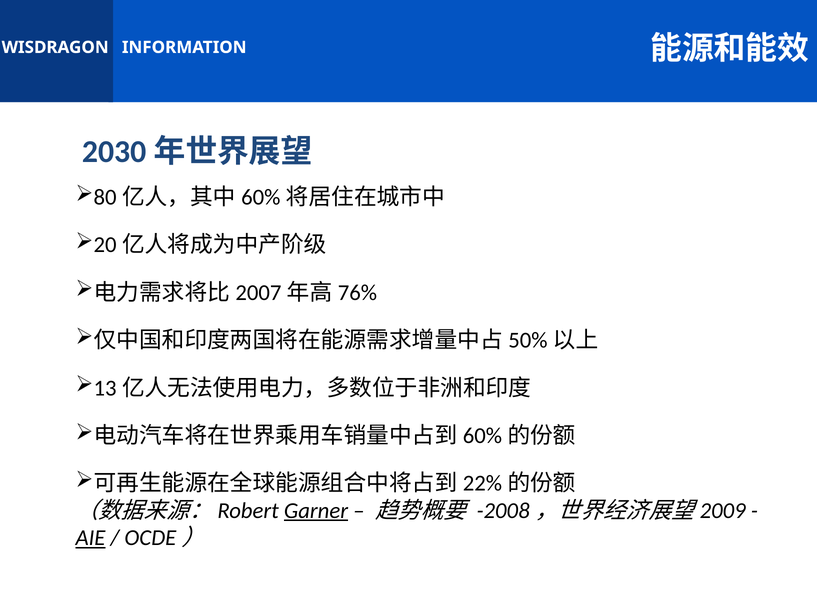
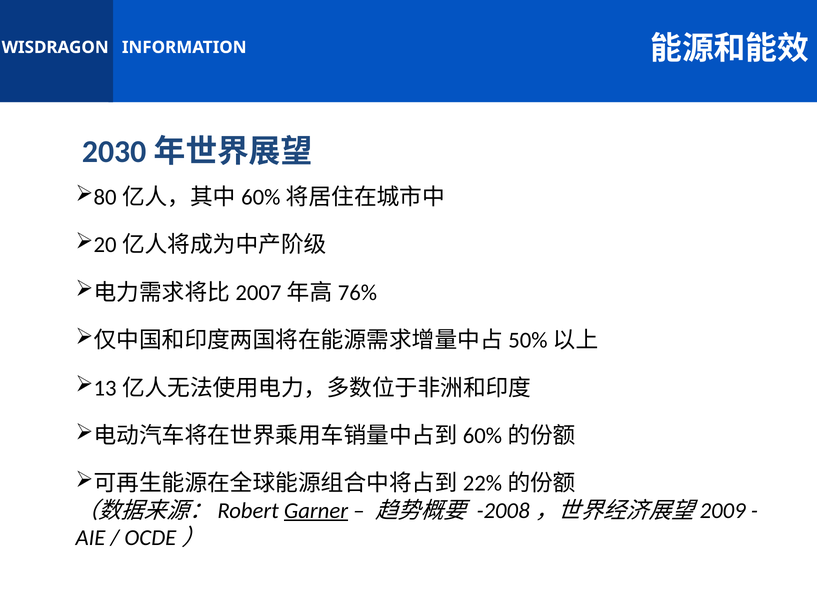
AIE underline: present -> none
